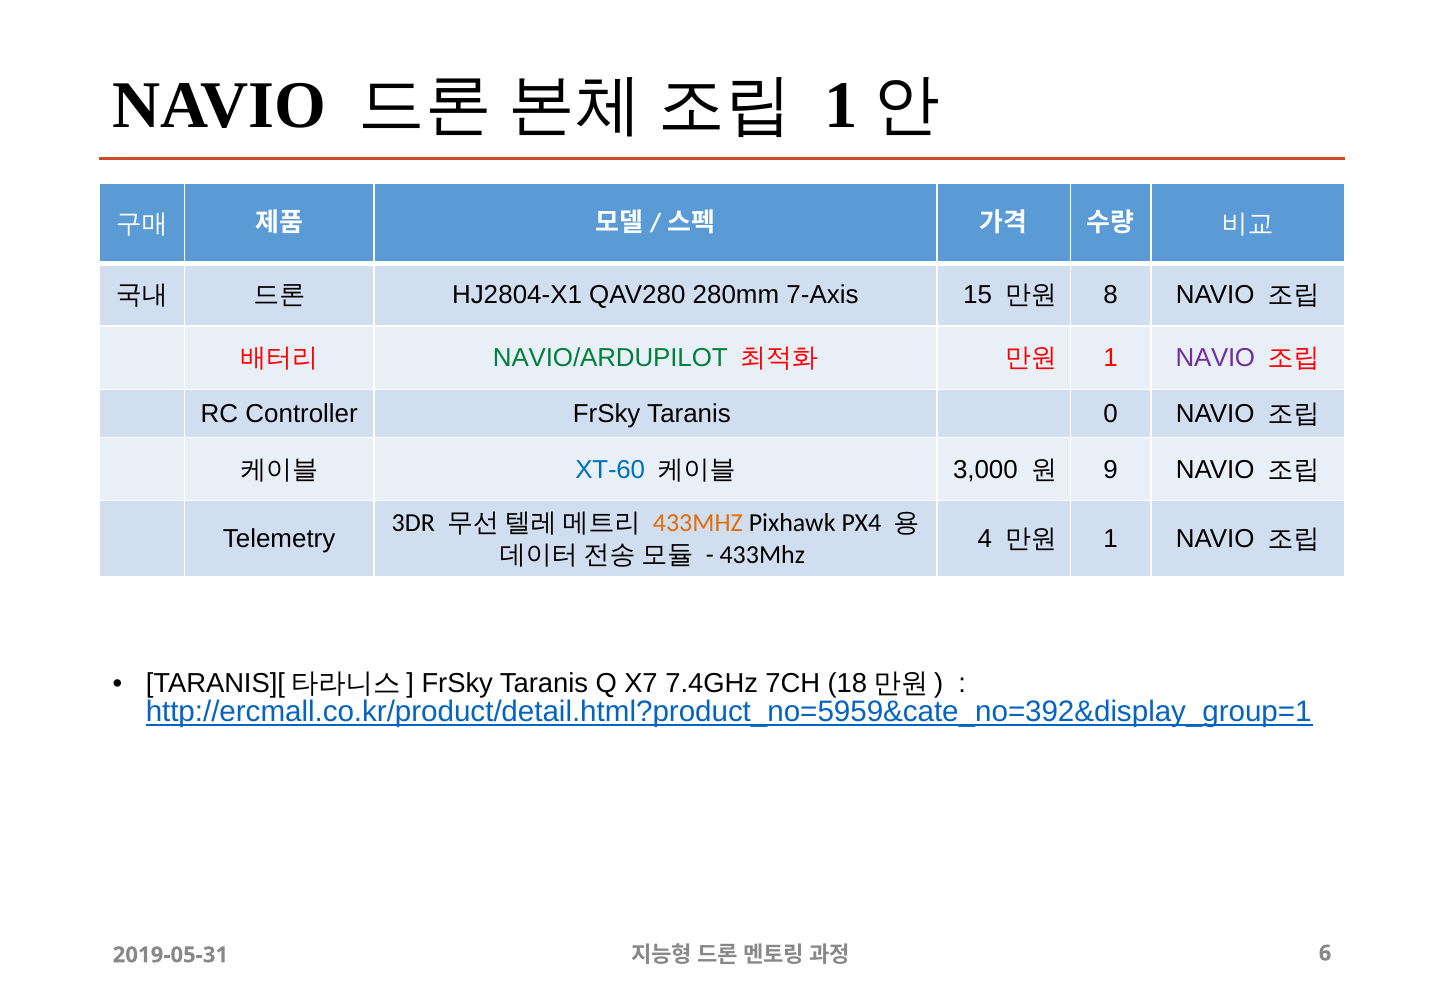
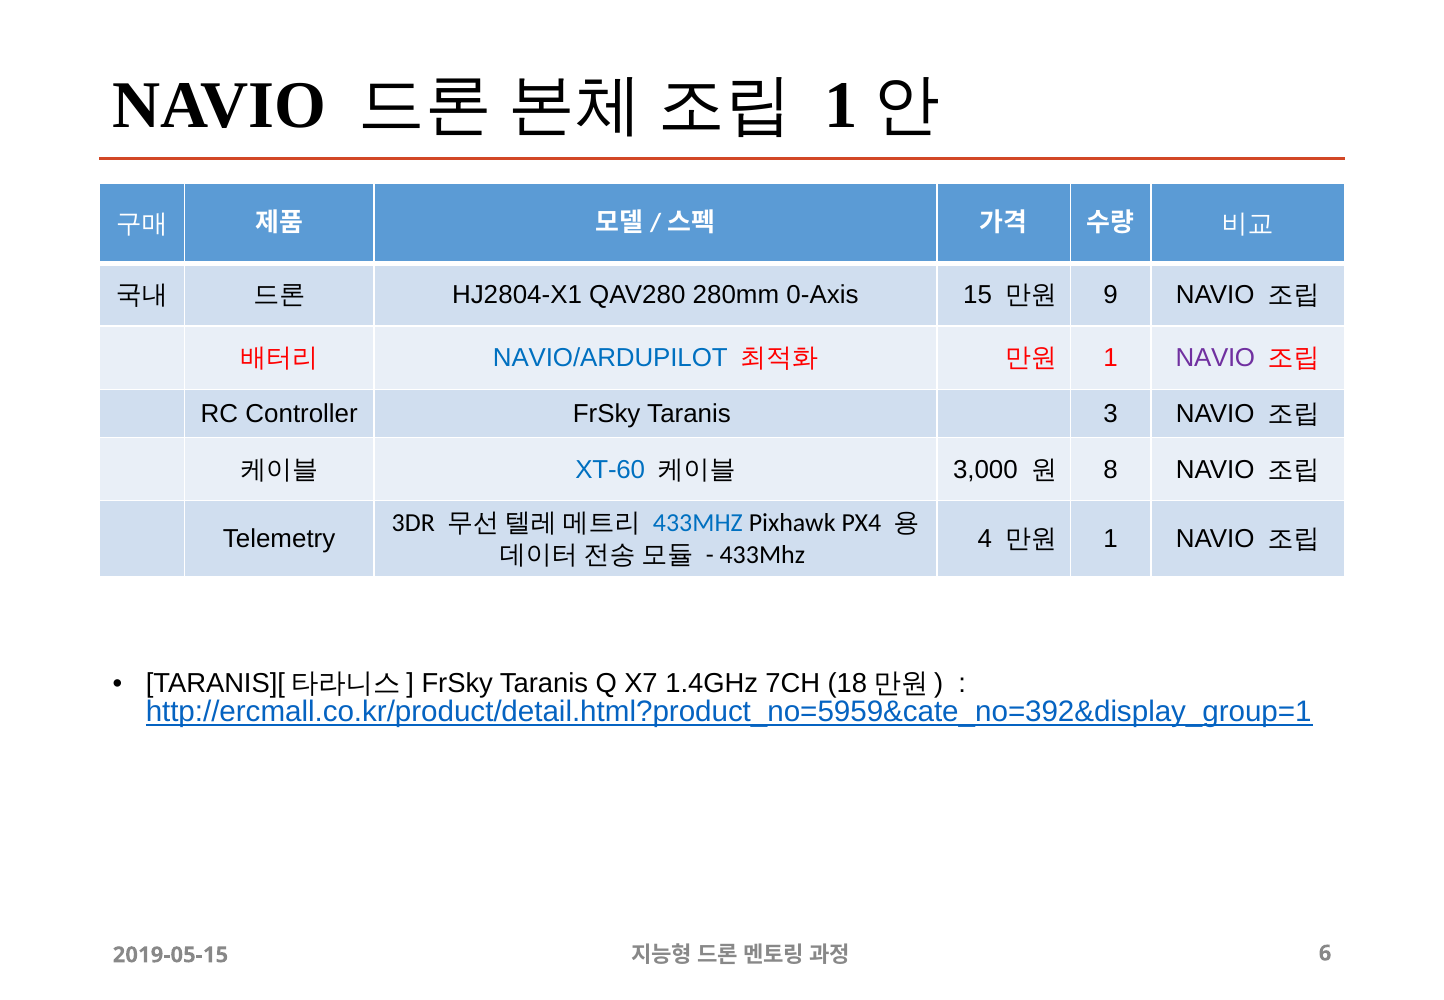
7-Axis: 7-Axis -> 0-Axis
8: 8 -> 9
NAVIO/ARDUPILOT colour: green -> blue
0: 0 -> 3
9: 9 -> 8
433MHZ at (698, 523) colour: orange -> blue
7.4GHz: 7.4GHz -> 1.4GHz
2019-05-31: 2019-05-31 -> 2019-05-15
